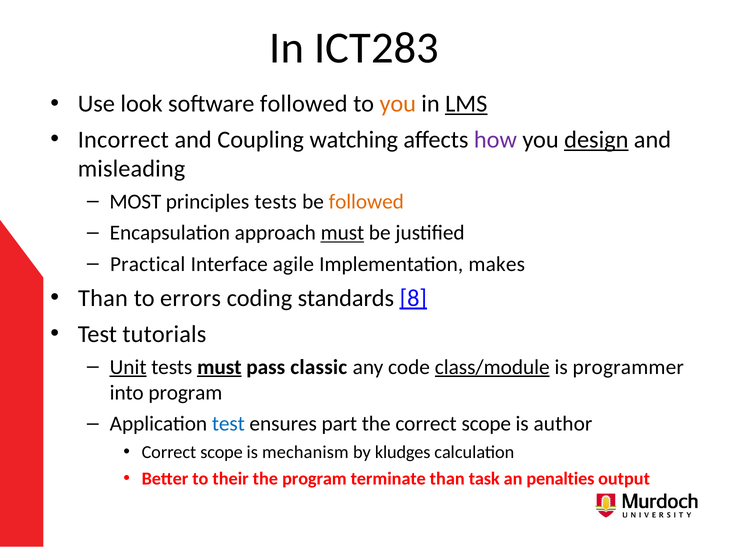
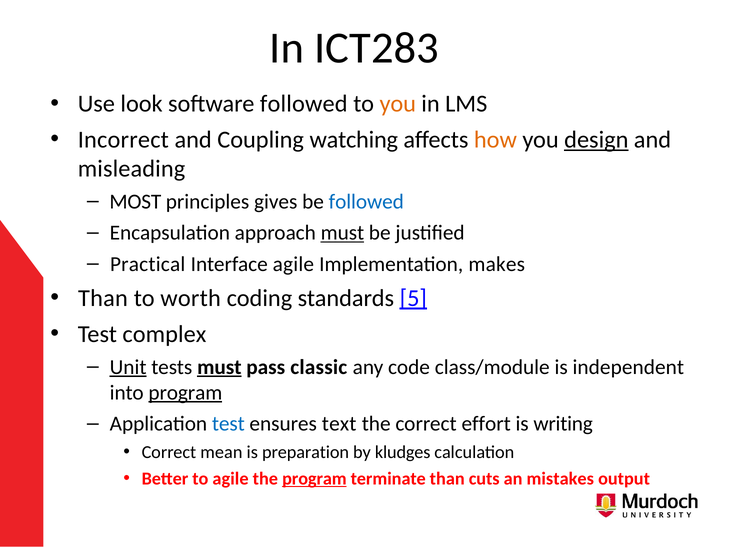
LMS underline: present -> none
how colour: purple -> orange
principles tests: tests -> gives
followed at (366, 202) colour: orange -> blue
errors: errors -> worth
8: 8 -> 5
tutorials: tutorials -> complex
class/module underline: present -> none
programmer: programmer -> independent
program at (185, 393) underline: none -> present
part: part -> text
the correct scope: scope -> effort
author: author -> writing
scope at (222, 452): scope -> mean
mechanism: mechanism -> preparation
to their: their -> agile
program at (314, 479) underline: none -> present
task: task -> cuts
penalties: penalties -> mistakes
